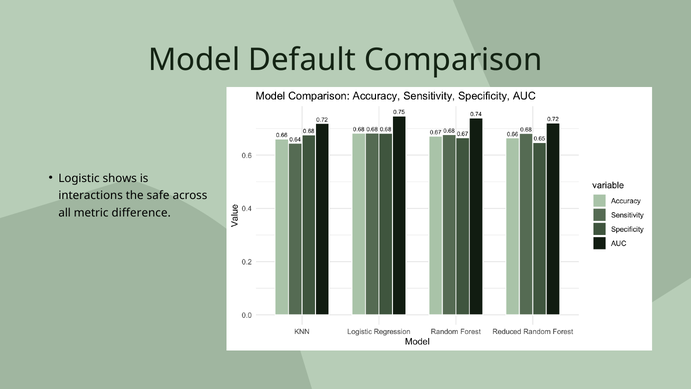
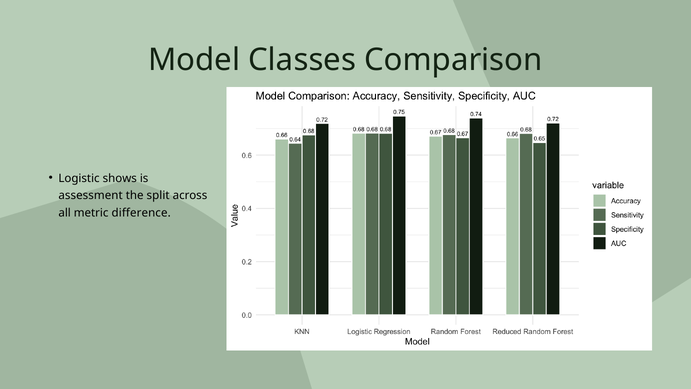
Default: Default -> Classes
interactions: interactions -> assessment
safe: safe -> split
